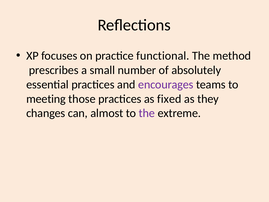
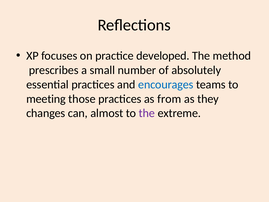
functional: functional -> developed
encourages colour: purple -> blue
fixed: fixed -> from
